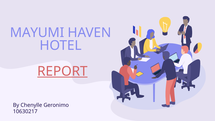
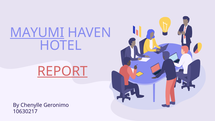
MAYUMI underline: none -> present
